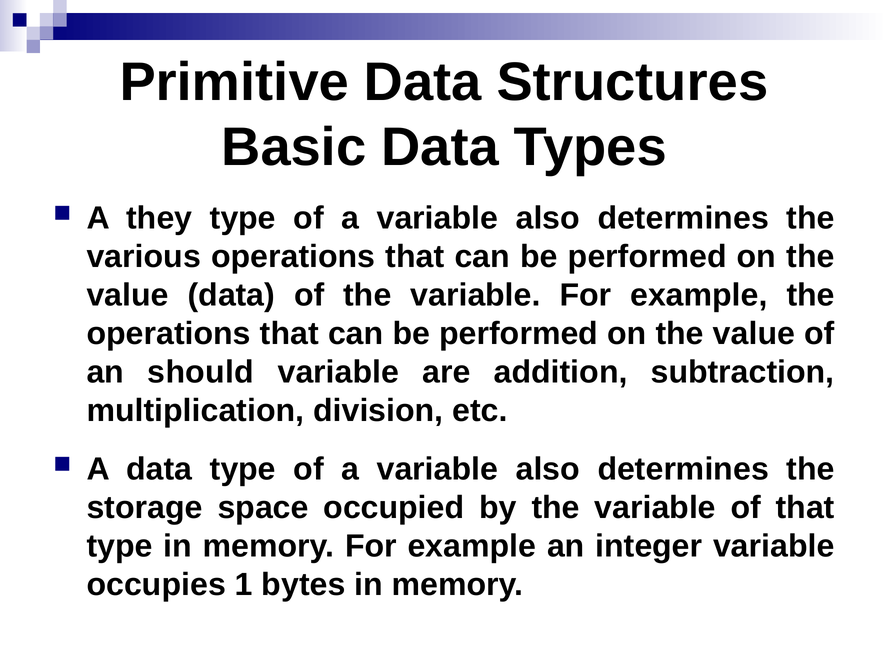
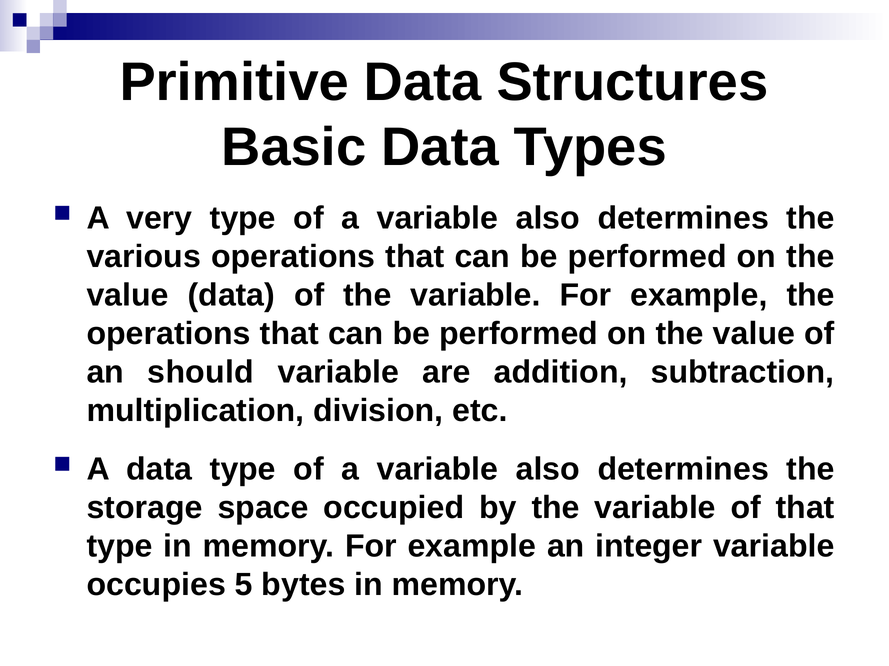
they: they -> very
1: 1 -> 5
